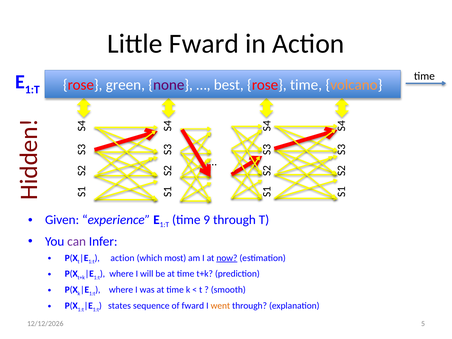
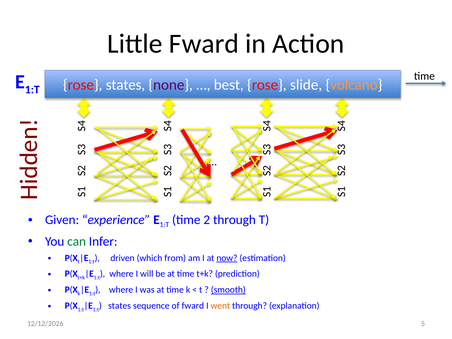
rose green: green -> states
rose time: time -> slide
time 9: 9 -> 2
can colour: purple -> green
action at (122, 258): action -> driven
most: most -> from
smooth underline: none -> present
